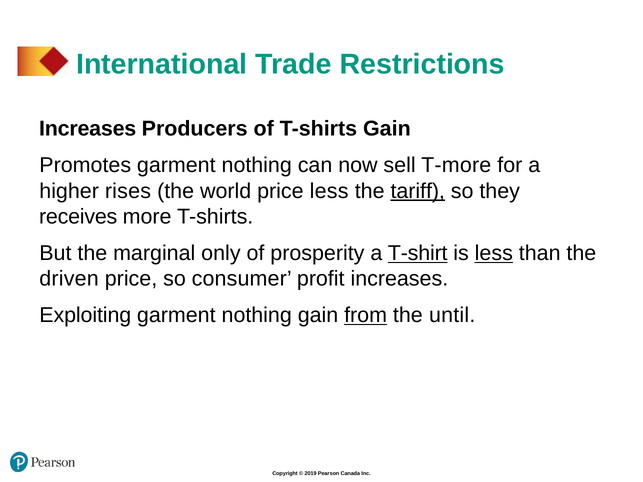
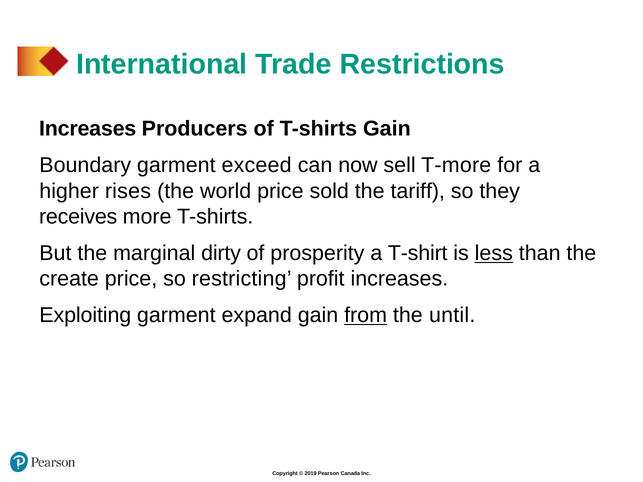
Promotes: Promotes -> Boundary
nothing at (257, 165): nothing -> exceed
price less: less -> sold
tariff underline: present -> none
only: only -> dirty
T-shirt underline: present -> none
driven: driven -> create
consumer: consumer -> restricting
nothing at (257, 316): nothing -> expand
